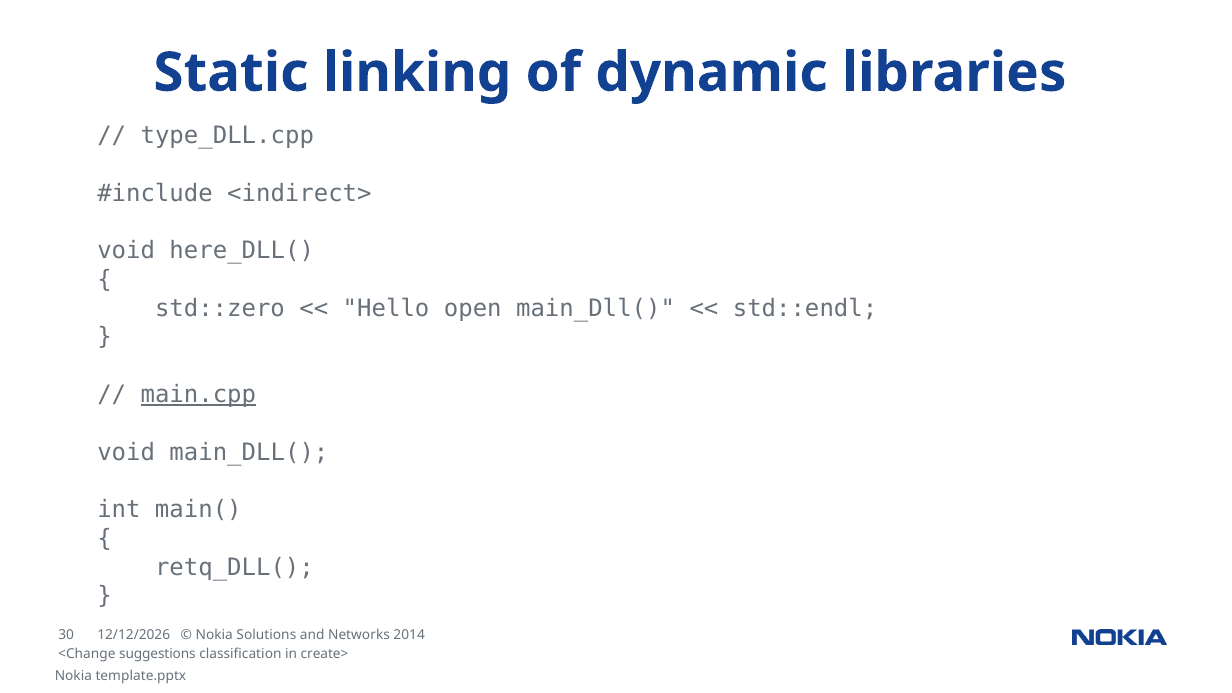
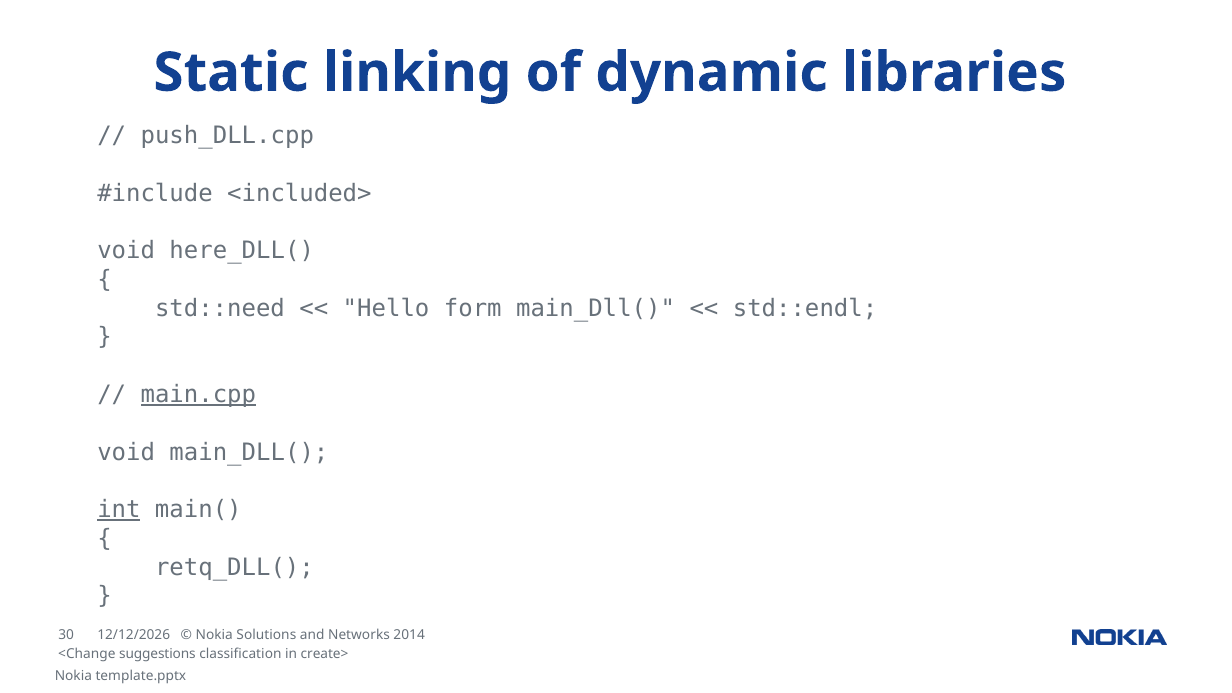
type_DLL.cpp: type_DLL.cpp -> push_DLL.cpp
<indirect>: <indirect> -> <included>
std::zero: std::zero -> std::need
open: open -> form
int underline: none -> present
